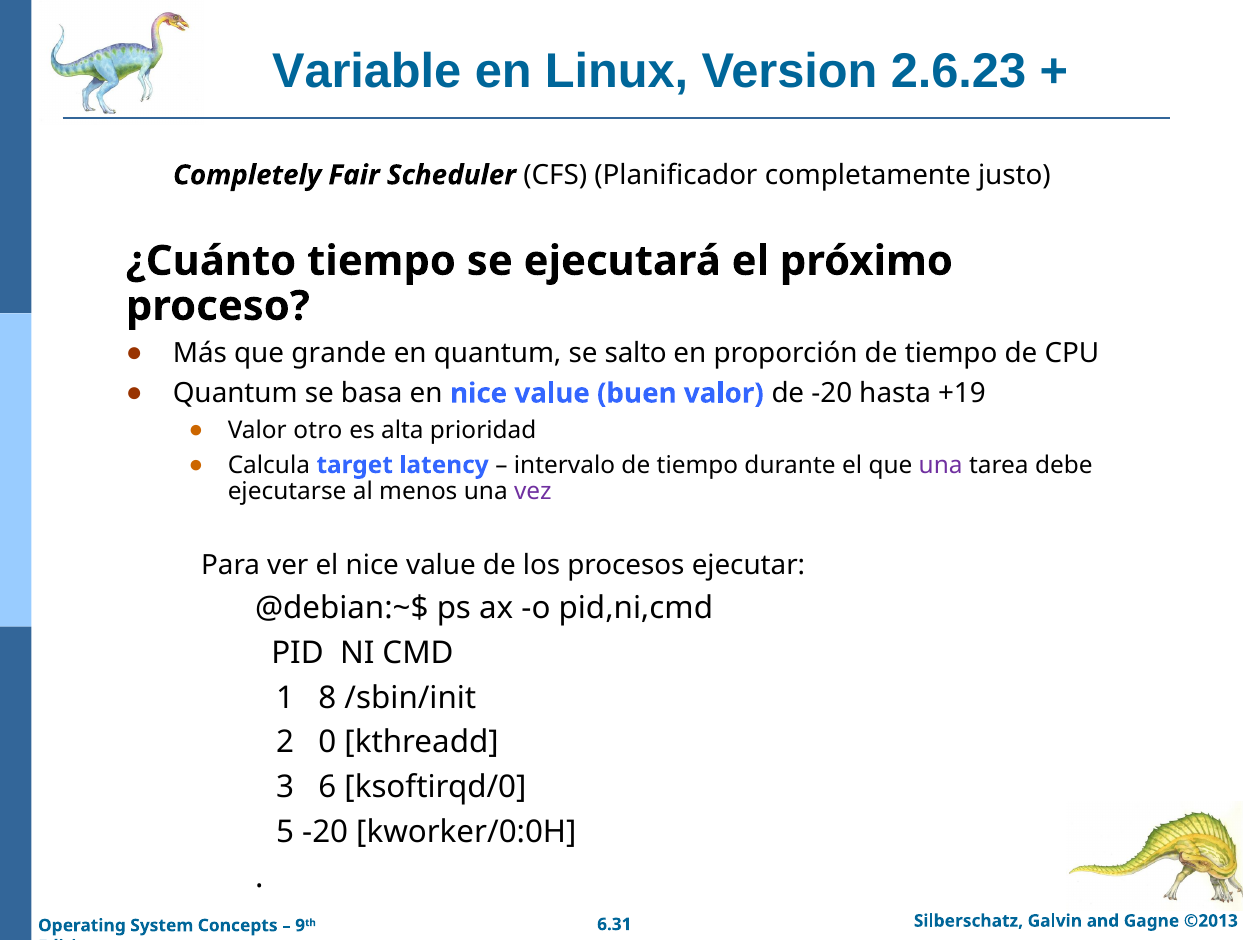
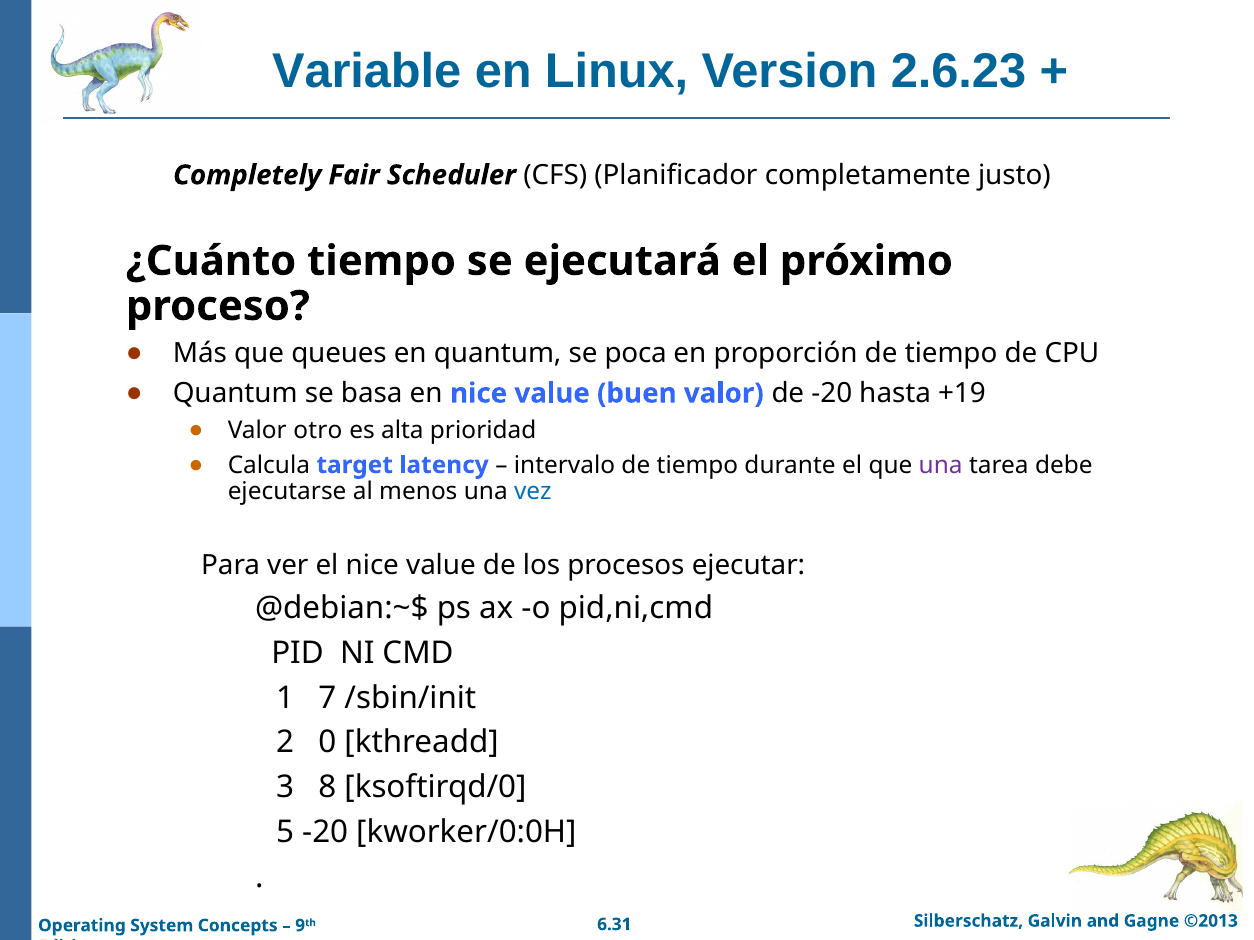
grande: grande -> queues
salto: salto -> poca
vez colour: purple -> blue
8: 8 -> 7
6: 6 -> 8
